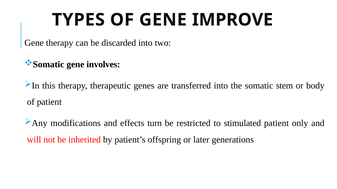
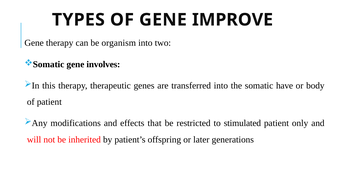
discarded: discarded -> organism
stem: stem -> have
turn: turn -> that
